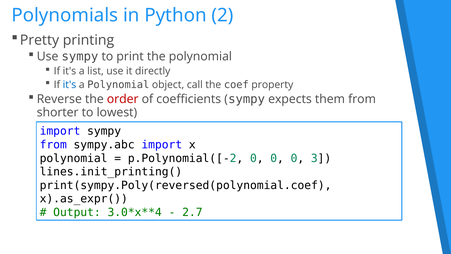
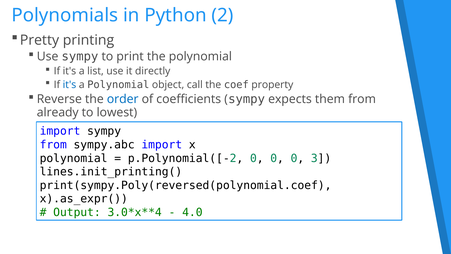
order colour: red -> blue
shorter: shorter -> already
2.7: 2.7 -> 4.0
